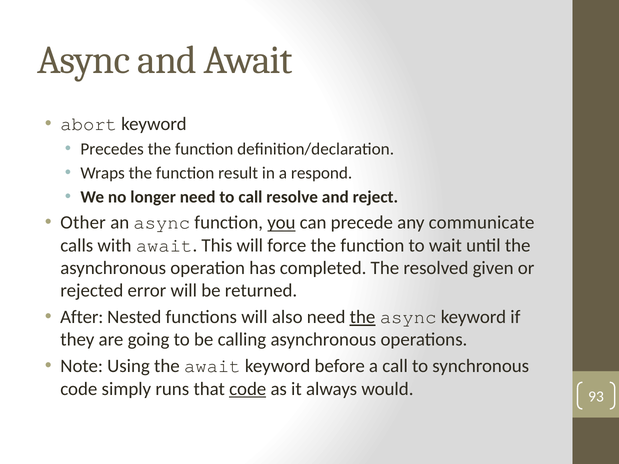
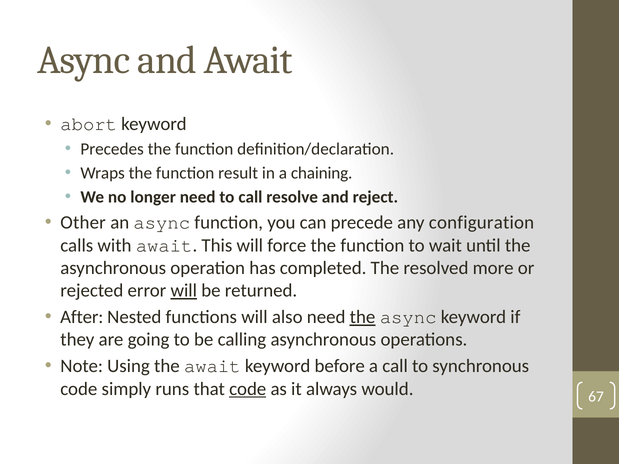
respond: respond -> chaining
you underline: present -> none
communicate: communicate -> configuration
given: given -> more
will at (184, 291) underline: none -> present
93: 93 -> 67
